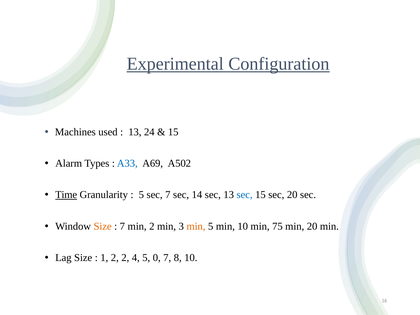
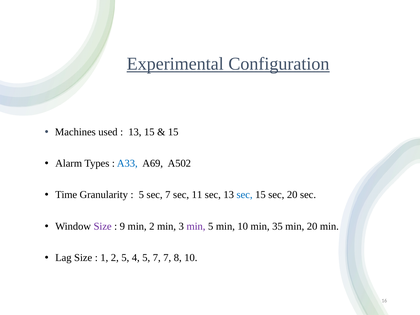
13 24: 24 -> 15
Time underline: present -> none
14: 14 -> 11
Size at (103, 226) colour: orange -> purple
7 at (122, 226): 7 -> 9
min at (196, 226) colour: orange -> purple
75: 75 -> 35
2 2: 2 -> 5
5 0: 0 -> 7
